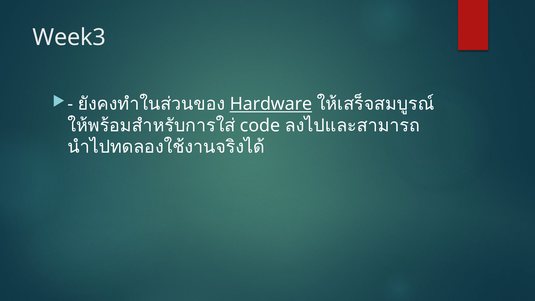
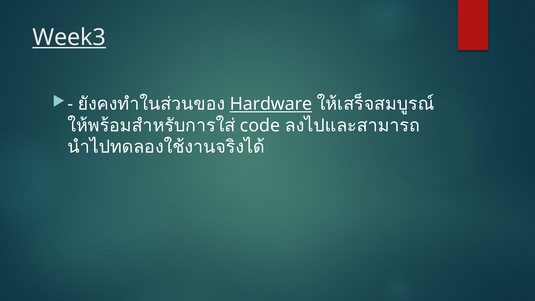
Week3 underline: none -> present
